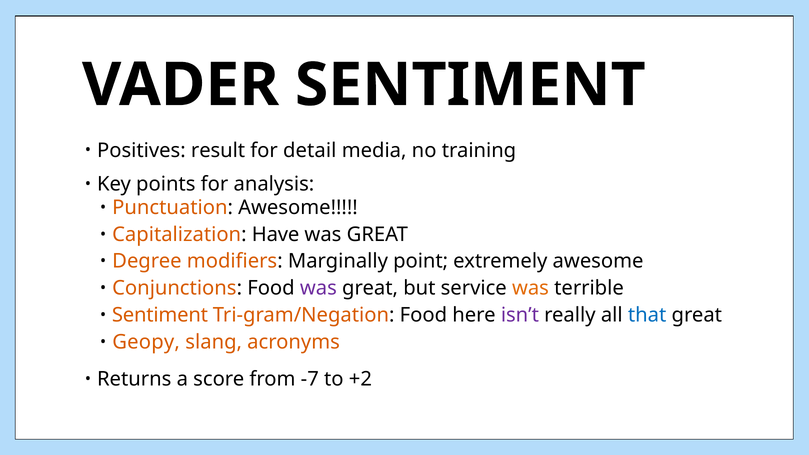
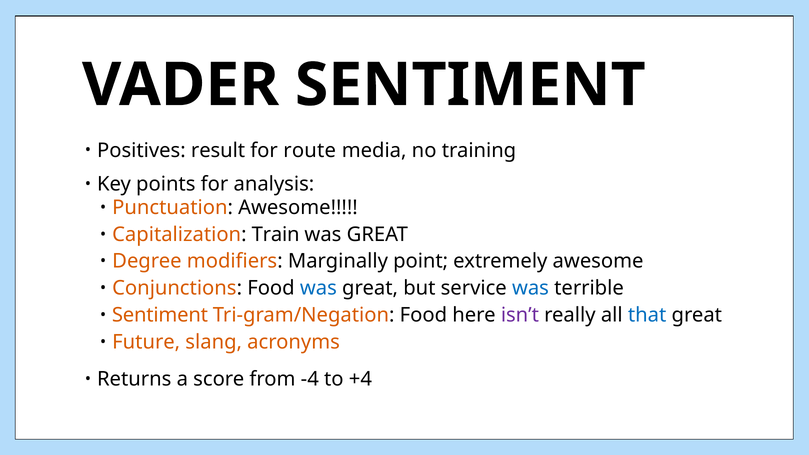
detail: detail -> route
Have: Have -> Train
was at (318, 288) colour: purple -> blue
was at (530, 288) colour: orange -> blue
Geopy: Geopy -> Future
-7: -7 -> -4
+2: +2 -> +4
